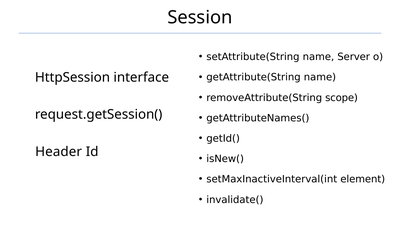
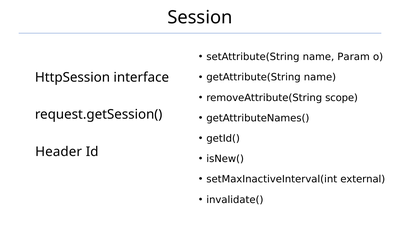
Server: Server -> Param
element: element -> external
